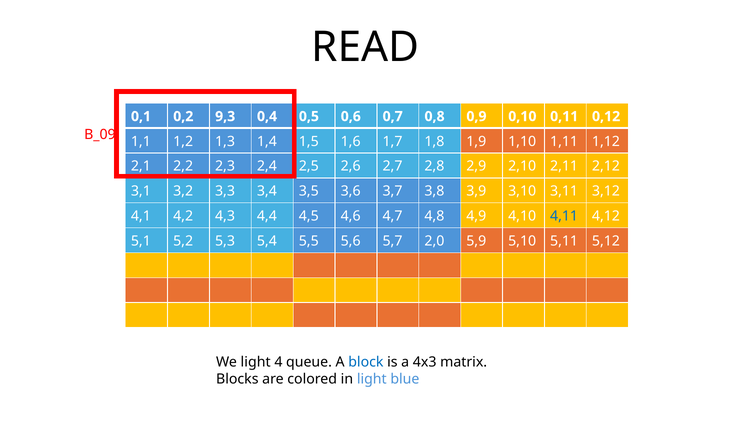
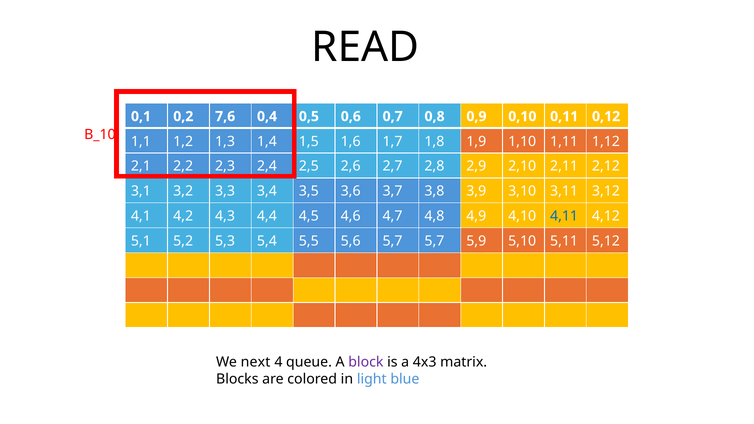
9,3: 9,3 -> 7,6
B_09: B_09 -> B_10
5,7 2,0: 2,0 -> 5,7
We light: light -> next
block colour: blue -> purple
